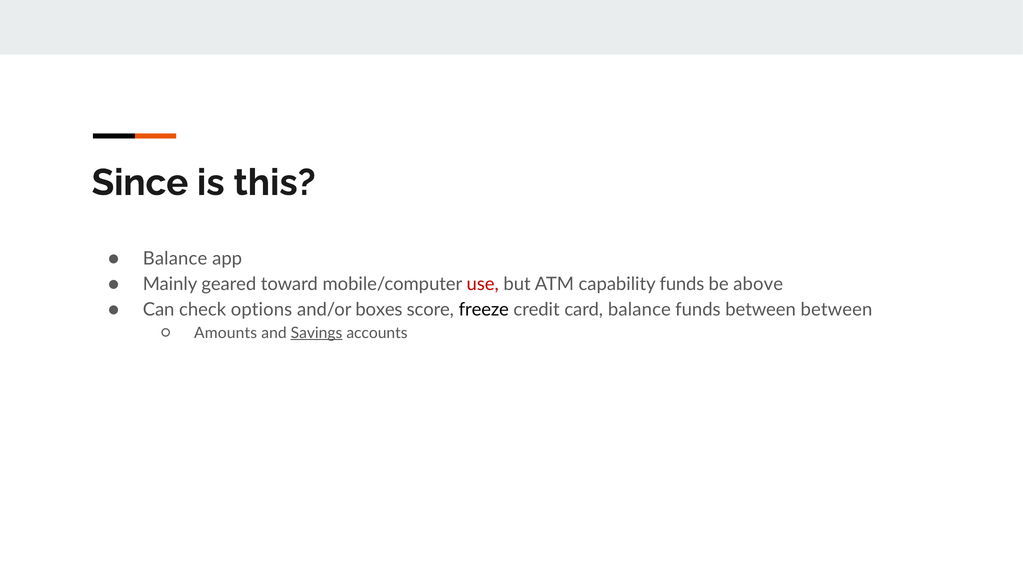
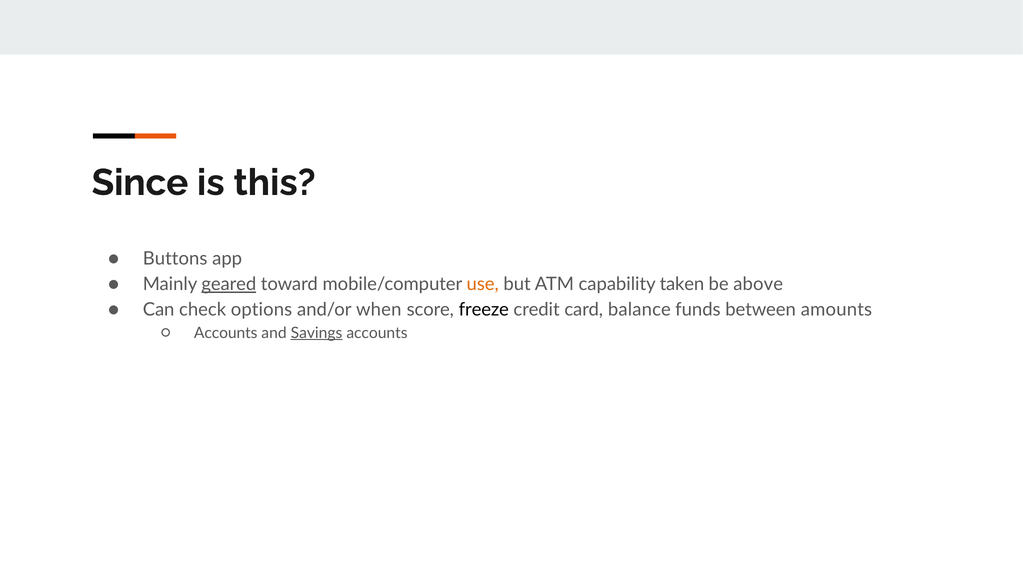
Balance at (175, 259): Balance -> Buttons
geared underline: none -> present
use colour: red -> orange
capability funds: funds -> taken
boxes: boxes -> when
between between: between -> amounts
Amounts at (226, 333): Amounts -> Accounts
